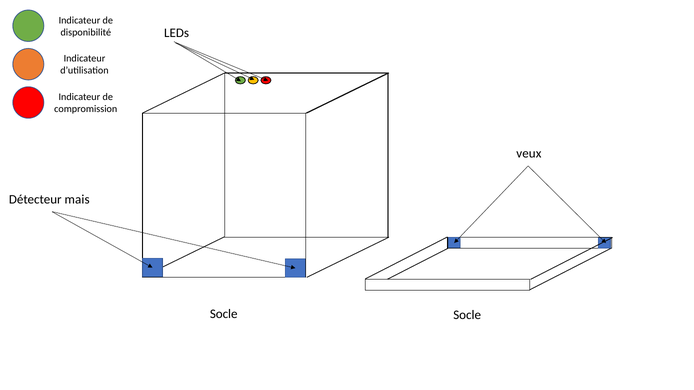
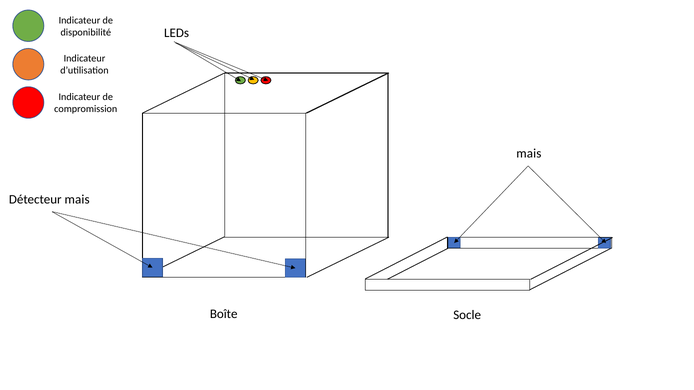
veux at (529, 154): veux -> mais
Socle at (224, 314): Socle -> Boîte
